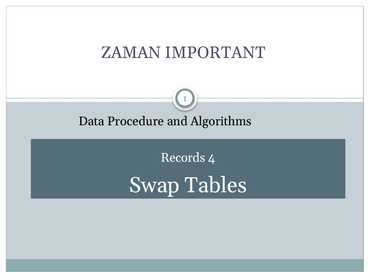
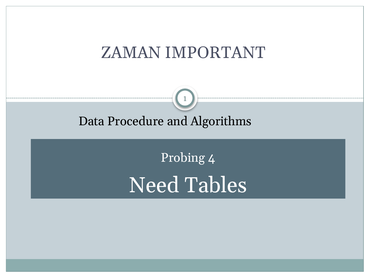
Records: Records -> Probing
Swap: Swap -> Need
